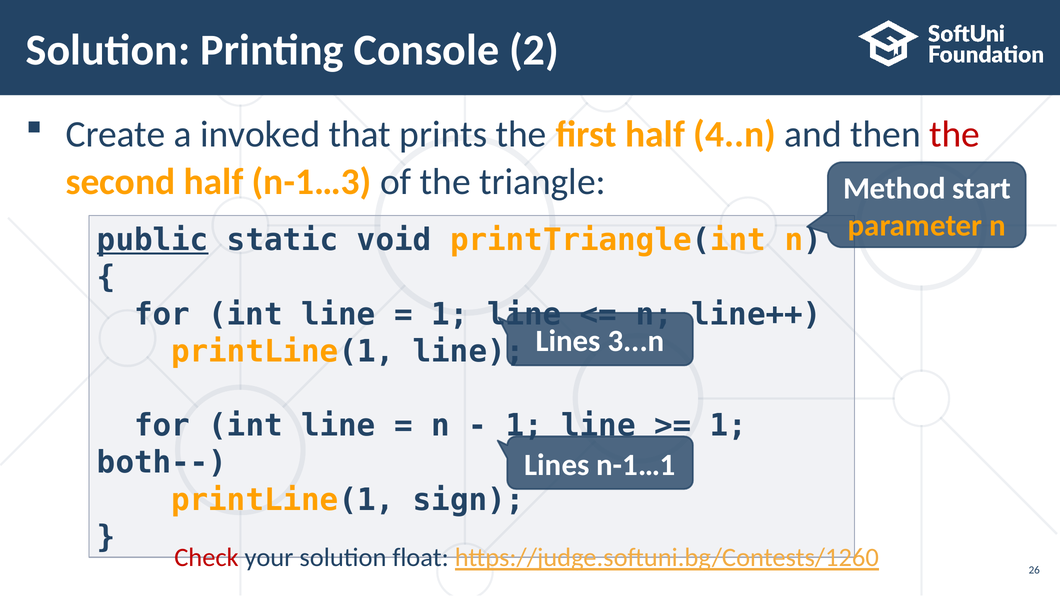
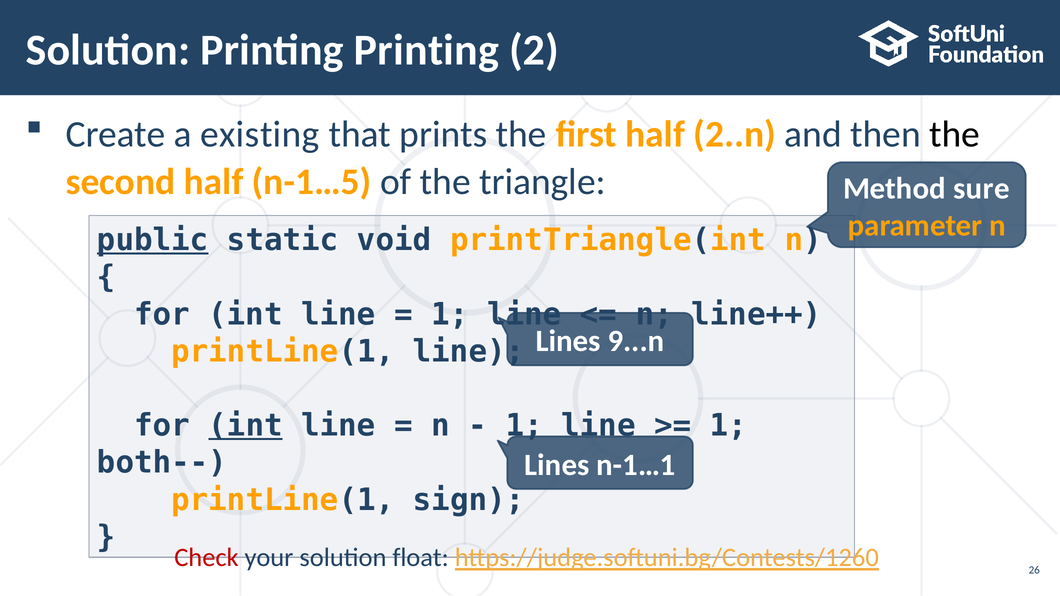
Printing Console: Console -> Printing
invoked: invoked -> existing
4..n: 4..n -> 2..n
the at (955, 135) colour: red -> black
n-1…3: n-1…3 -> n-1…5
start: start -> sure
3...n: 3...n -> 9...n
int at (246, 426) underline: none -> present
